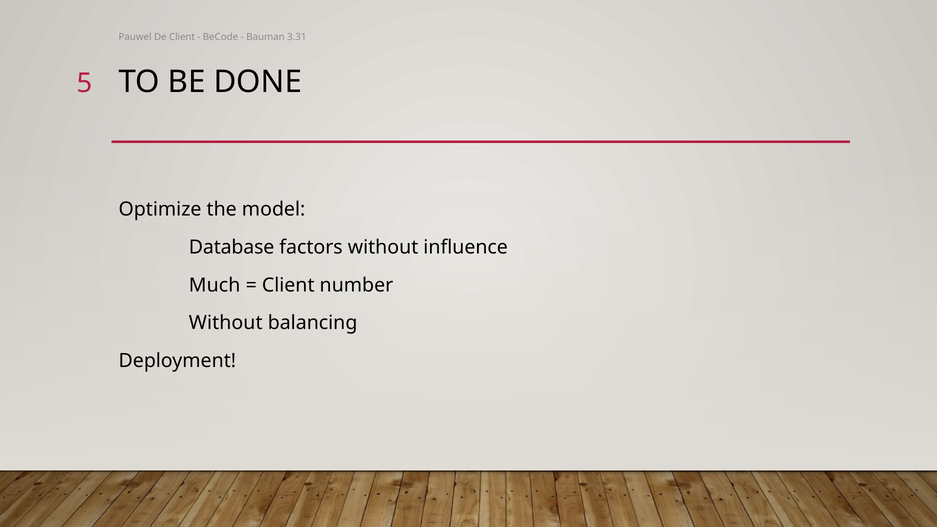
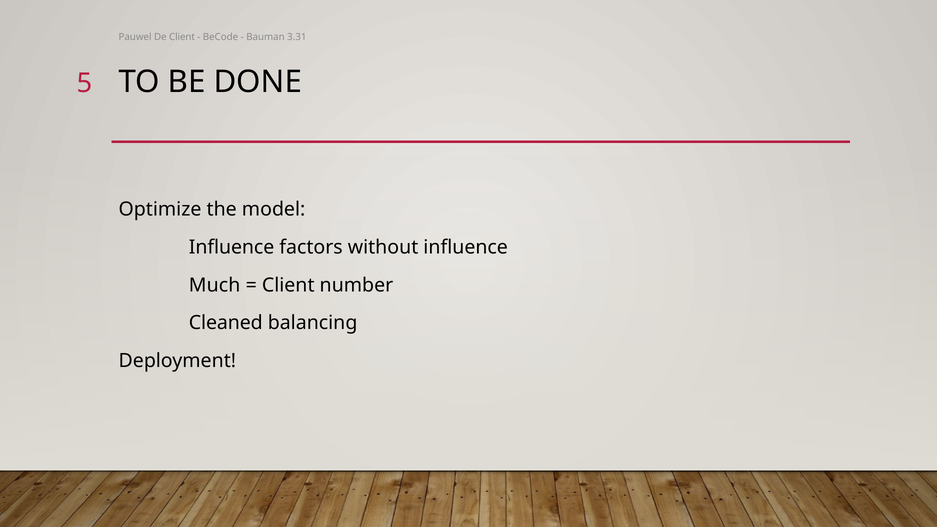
Database at (232, 247): Database -> Influence
Without at (226, 323): Without -> Cleaned
